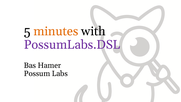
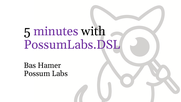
minutes colour: orange -> purple
